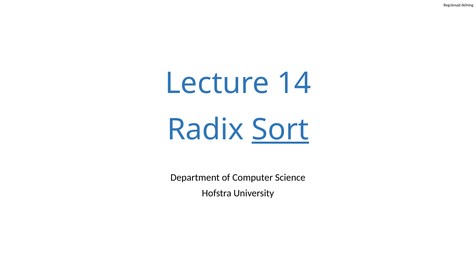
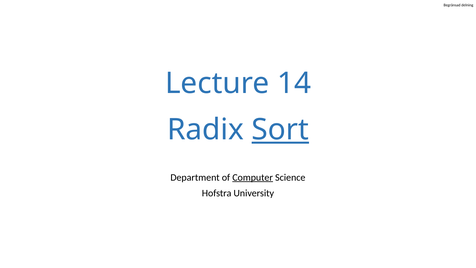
Computer underline: none -> present
